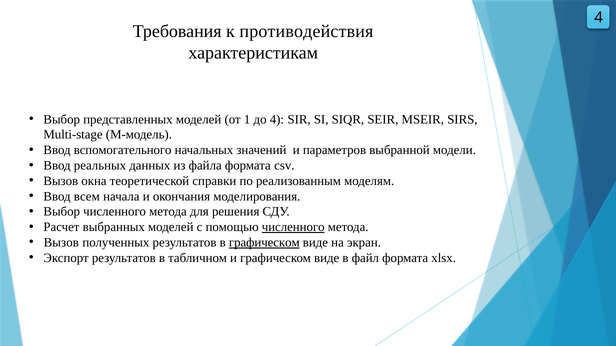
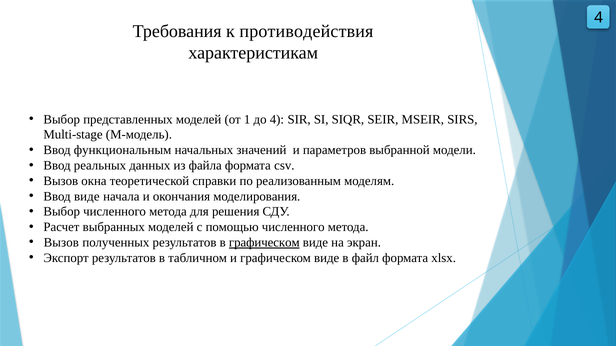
вспомогательного: вспомогательного -> функциональным
Ввод всем: всем -> виде
численного at (293, 227) underline: present -> none
